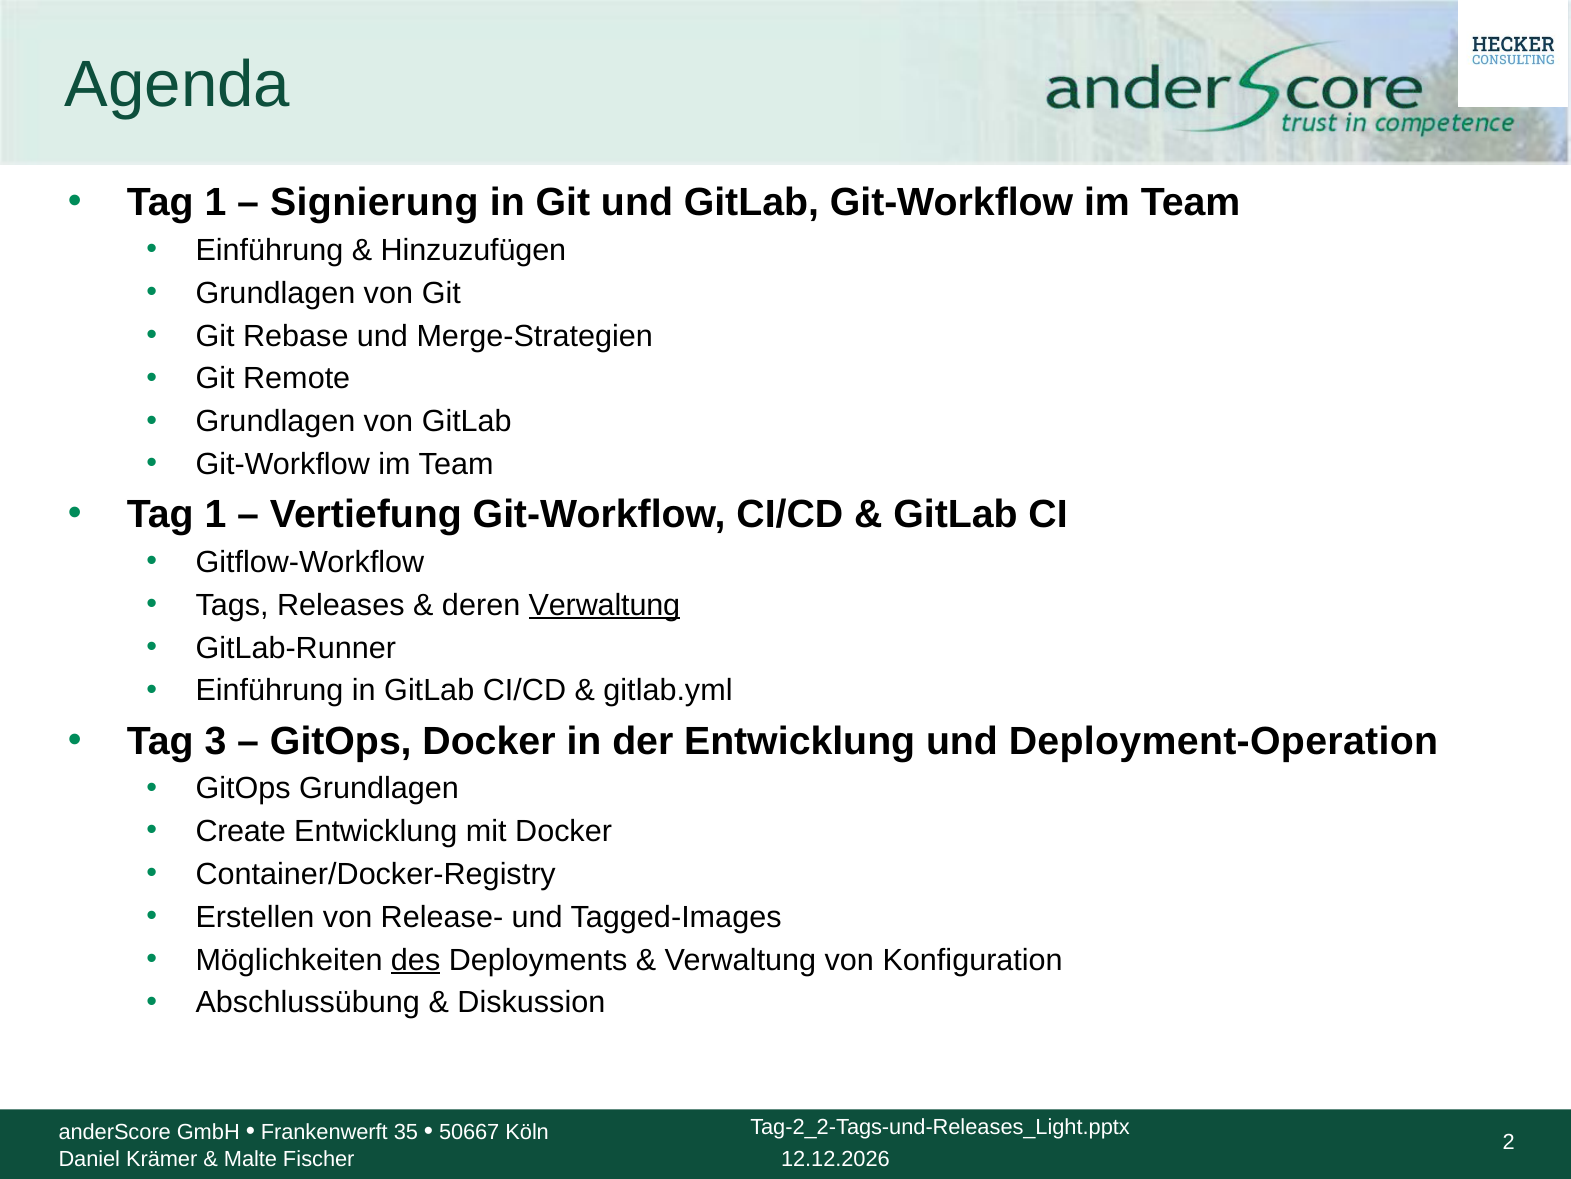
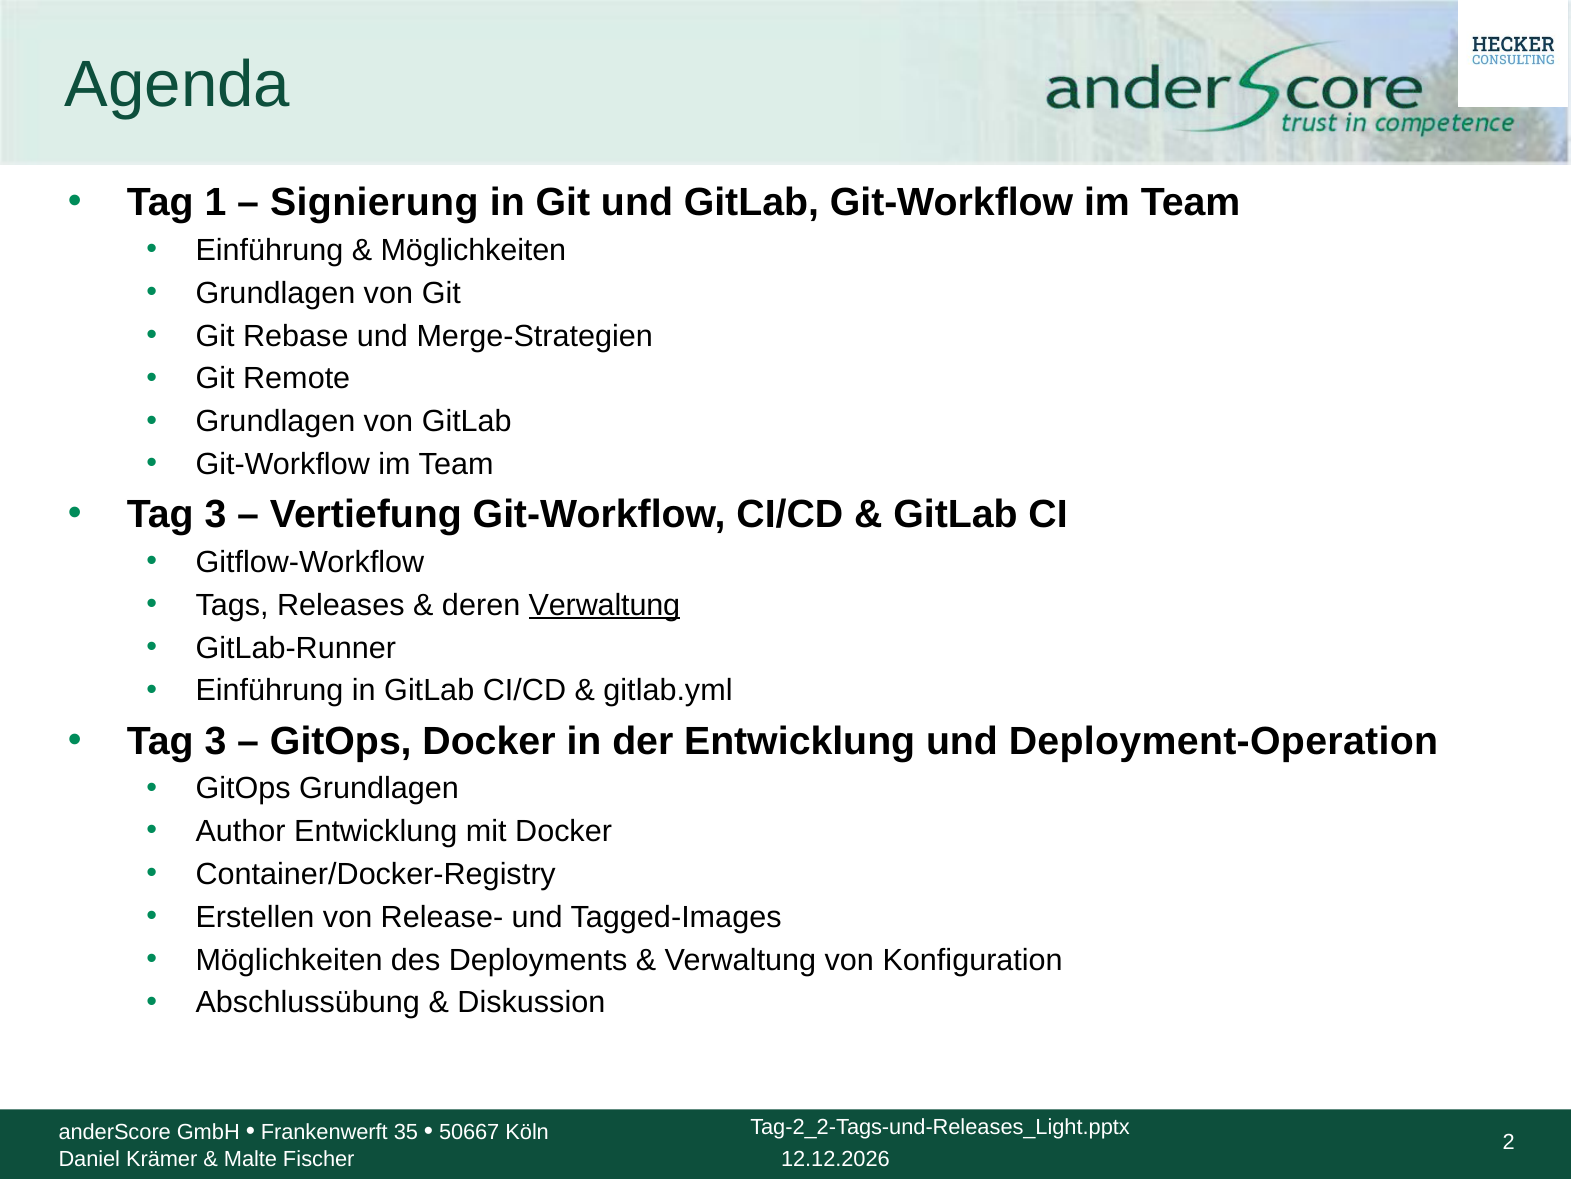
Hinzuzufügen at (473, 250): Hinzuzufügen -> Möglichkeiten
1 at (215, 515): 1 -> 3
Create: Create -> Author
des underline: present -> none
